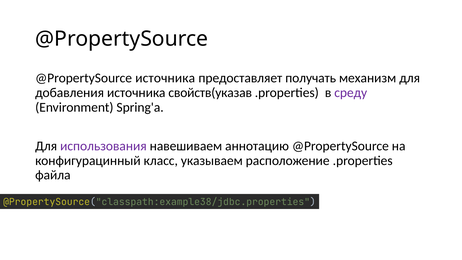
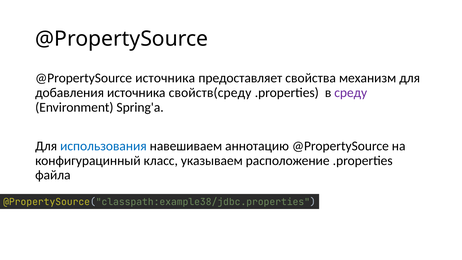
получать: получать -> свойства
свойств(указав: свойств(указав -> свойств(среду
использования colour: purple -> blue
